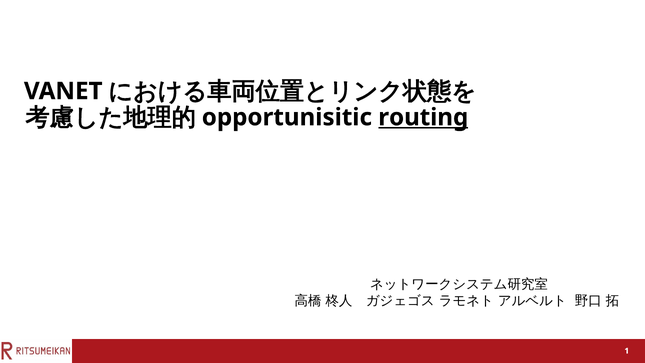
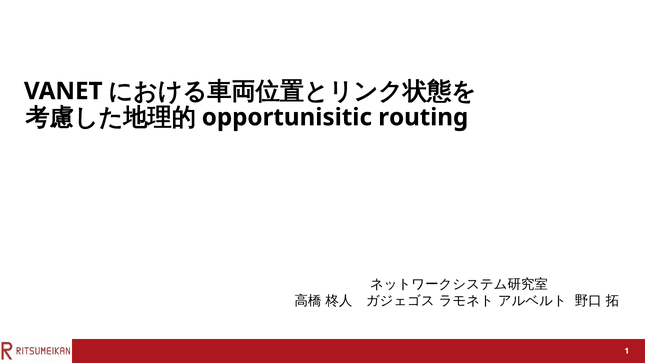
routing underline: present -> none
